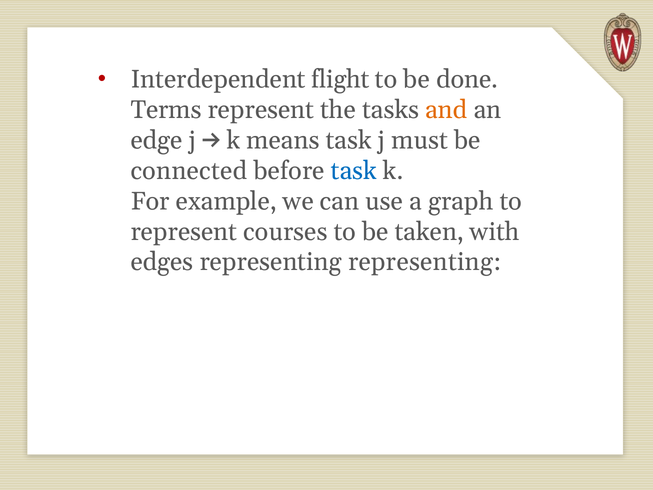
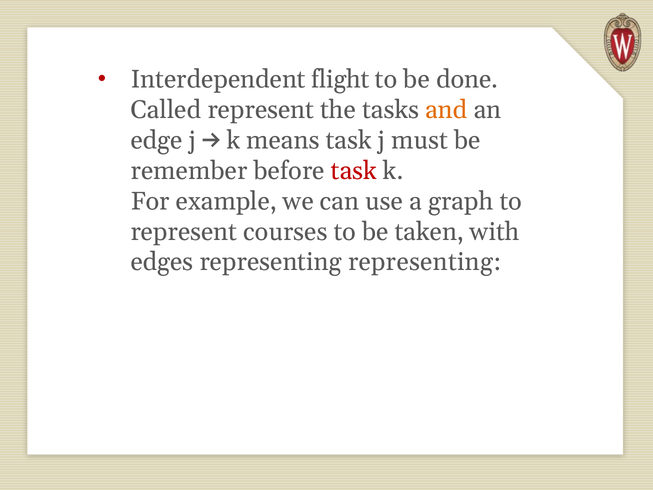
Terms: Terms -> Called
connected: connected -> remember
task at (354, 171) colour: blue -> red
